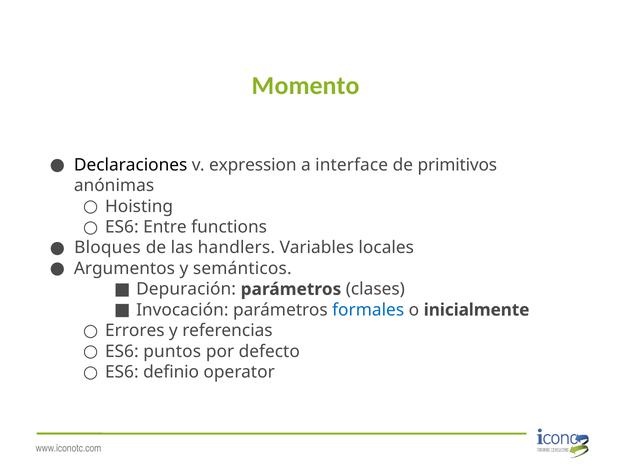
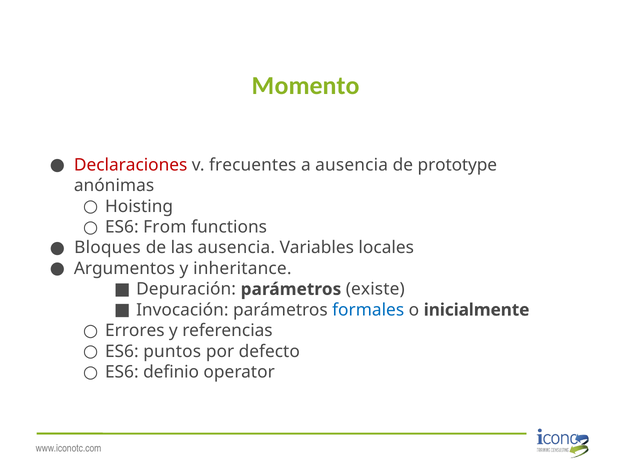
Declaraciones colour: black -> red
expression: expression -> frecuentes
a interface: interface -> ausencia
primitivos: primitivos -> prototype
Entre: Entre -> From
las handlers: handlers -> ausencia
semánticos: semánticos -> inheritance
clases: clases -> existe
